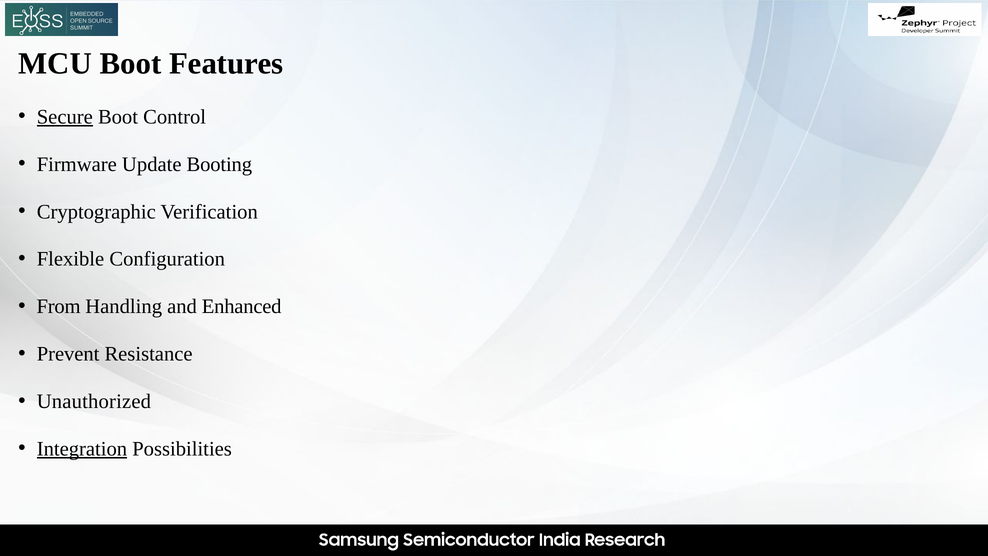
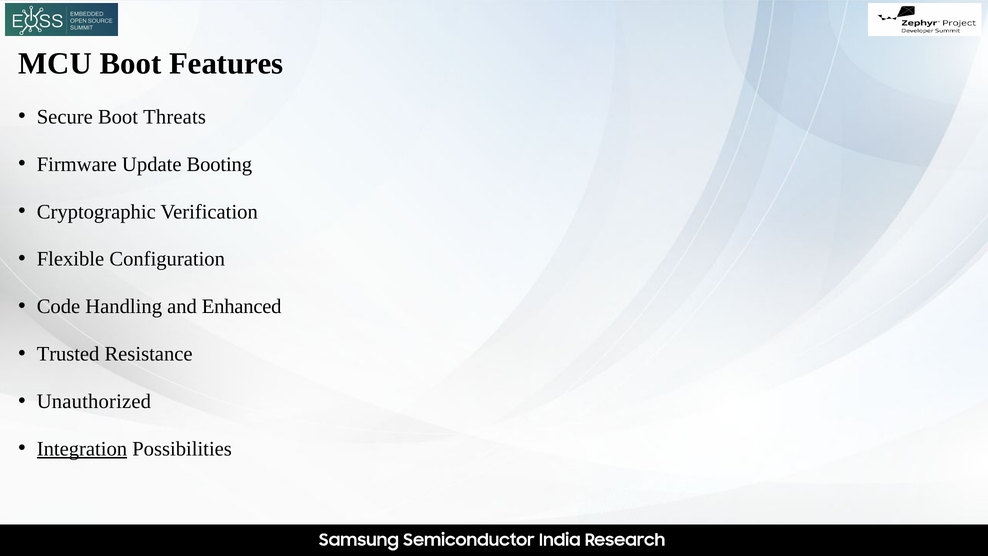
Secure underline: present -> none
Control: Control -> Threats
From: From -> Code
Prevent: Prevent -> Trusted
